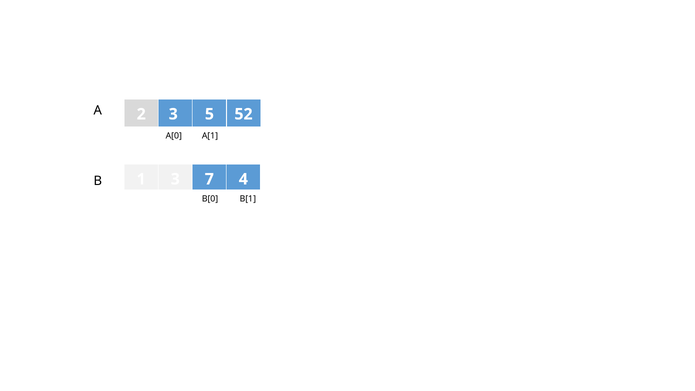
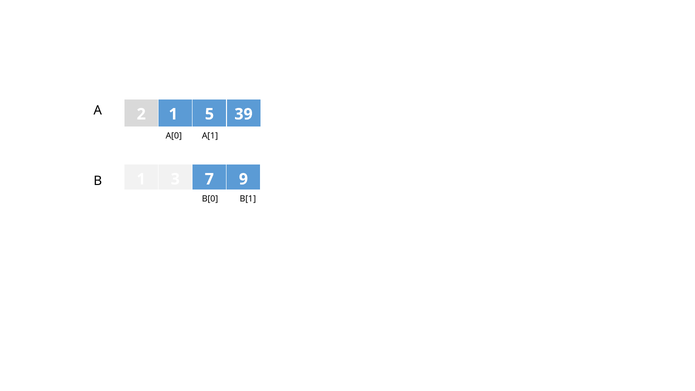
2 3: 3 -> 1
52: 52 -> 39
4: 4 -> 9
